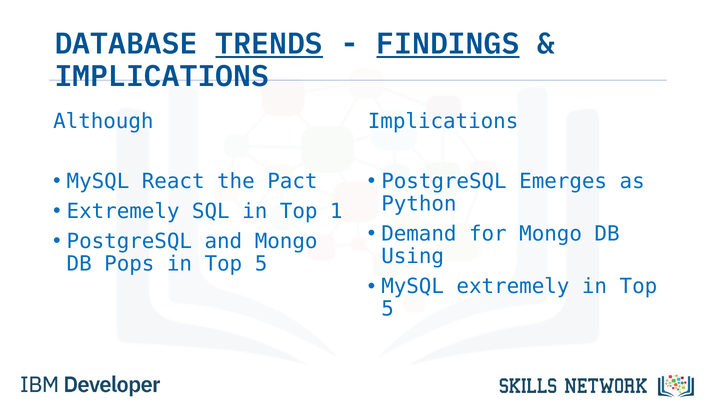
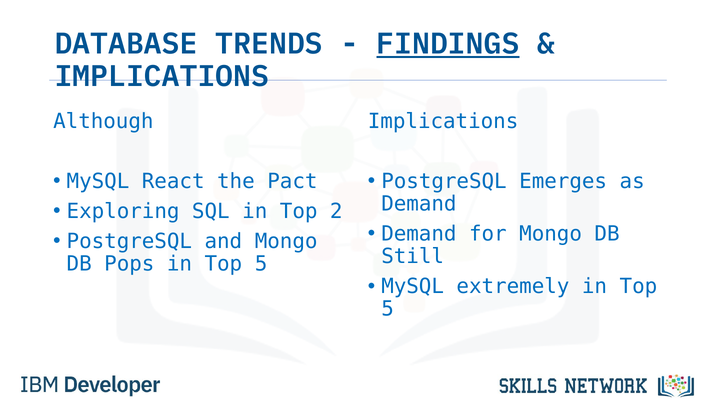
TRENDS underline: present -> none
Python at (419, 204): Python -> Demand
Extremely at (123, 211): Extremely -> Exploring
1: 1 -> 2
Using: Using -> Still
